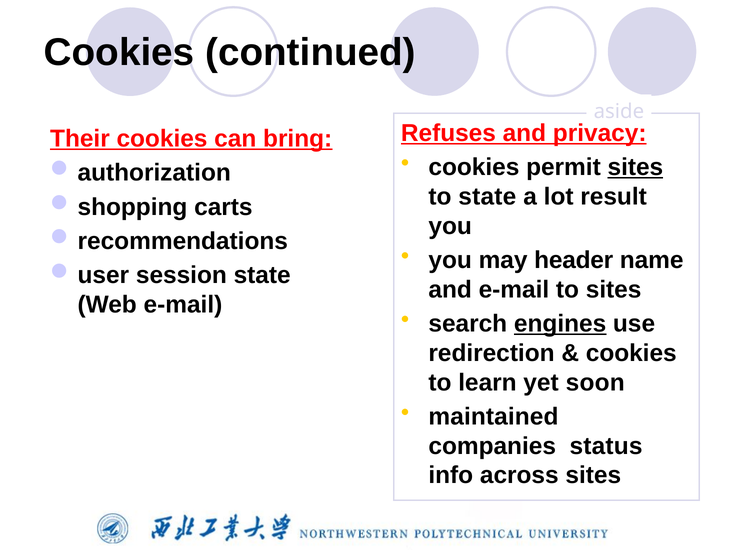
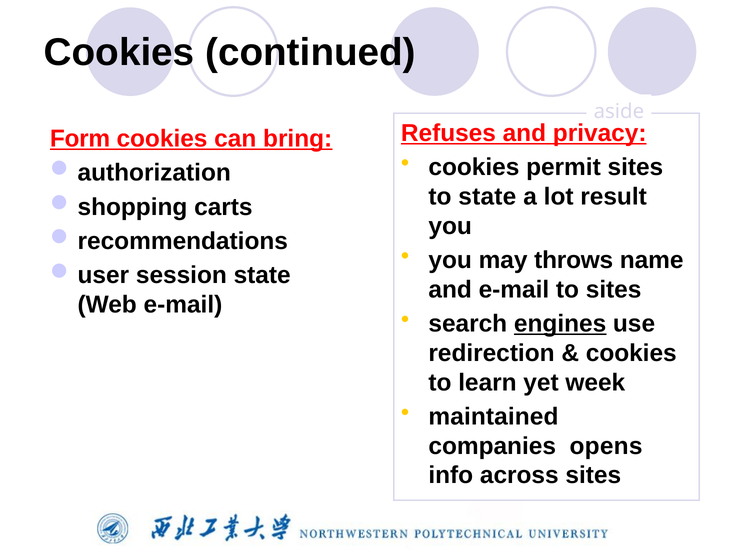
Their: Their -> Form
sites at (635, 167) underline: present -> none
header: header -> throws
soon: soon -> week
status: status -> opens
